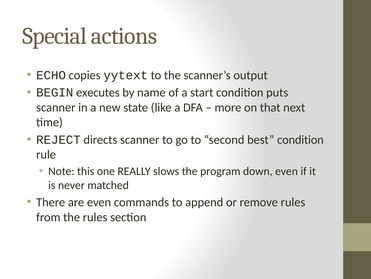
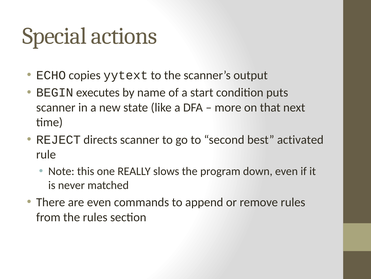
best condition: condition -> activated
